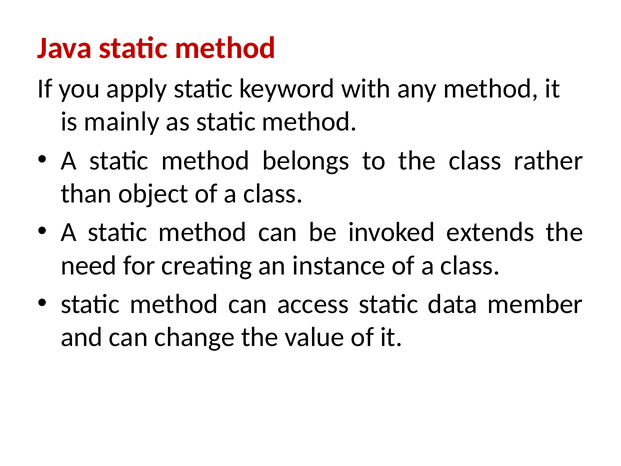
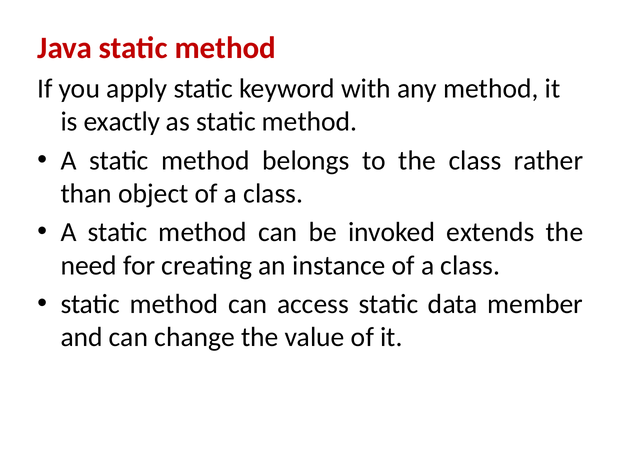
mainly: mainly -> exactly
